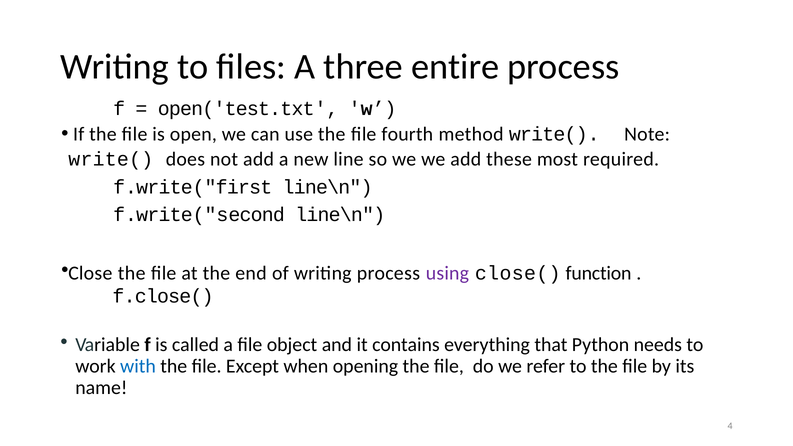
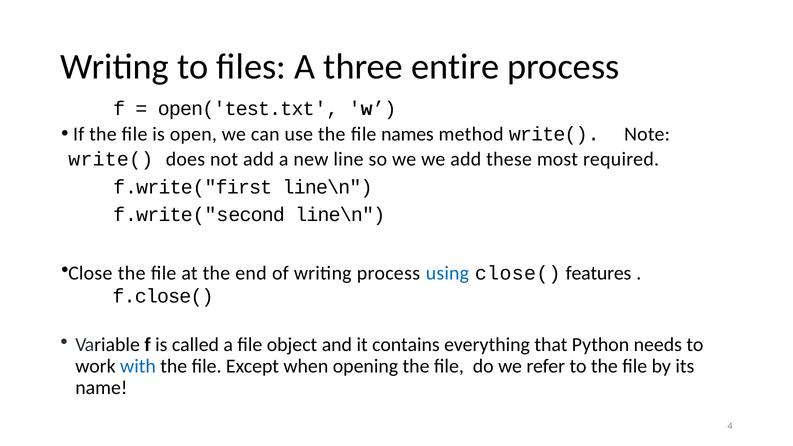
fourth: fourth -> names
using colour: purple -> blue
function: function -> features
